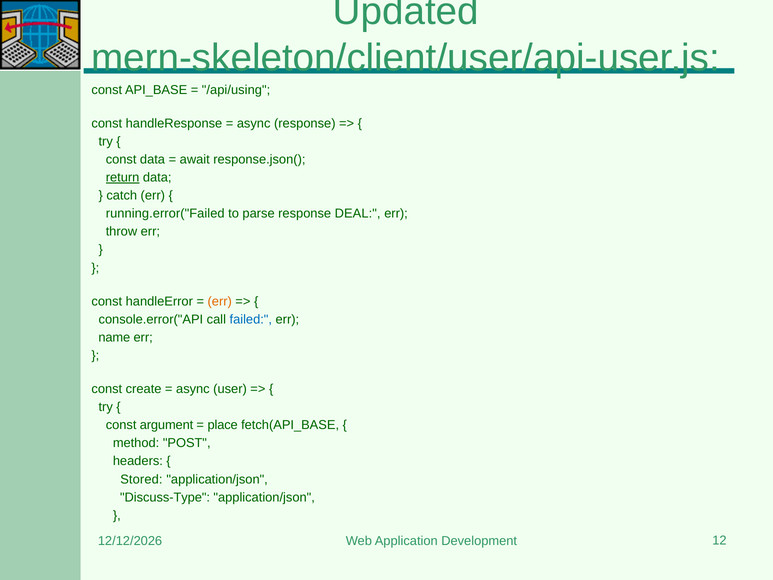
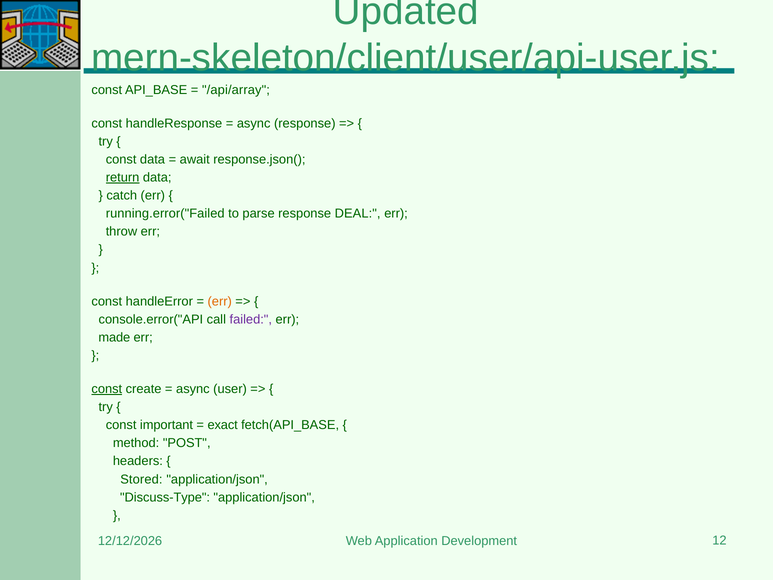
/api/using: /api/using -> /api/array
failed colour: blue -> purple
name: name -> made
const at (107, 389) underline: none -> present
argument: argument -> important
place: place -> exact
